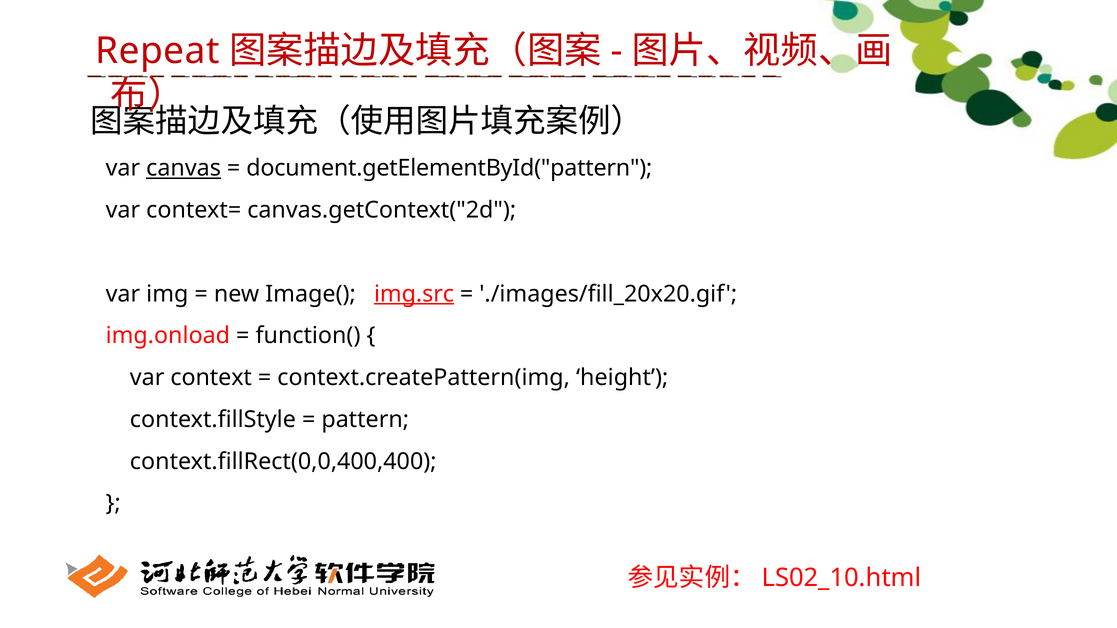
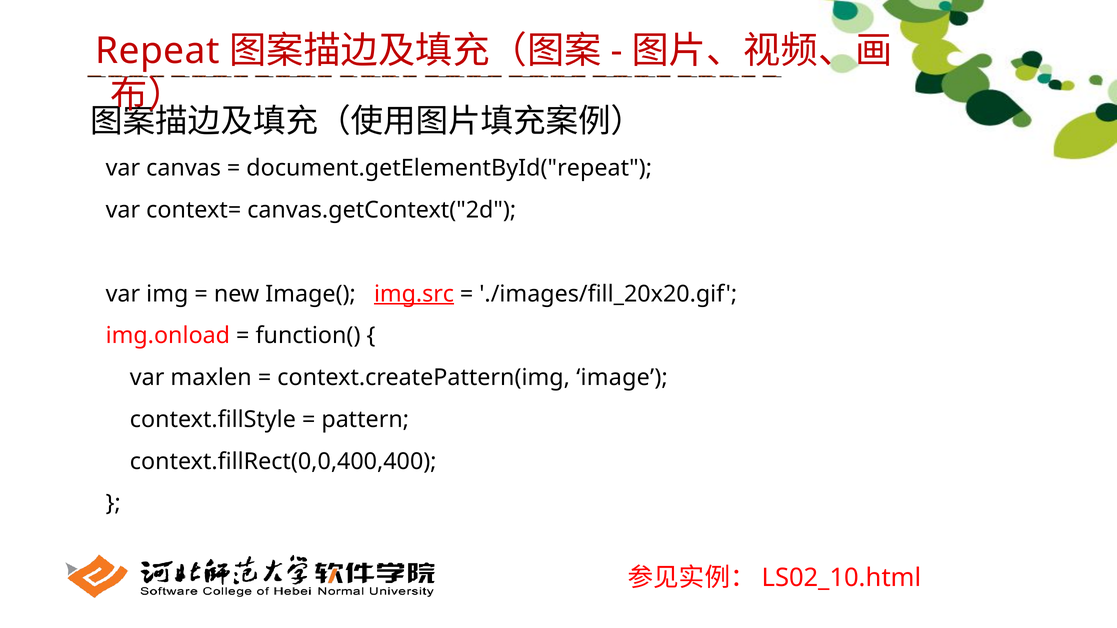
canvas underline: present -> none
document.getElementById("pattern: document.getElementById("pattern -> document.getElementById("repeat
context: context -> maxlen
height: height -> image
